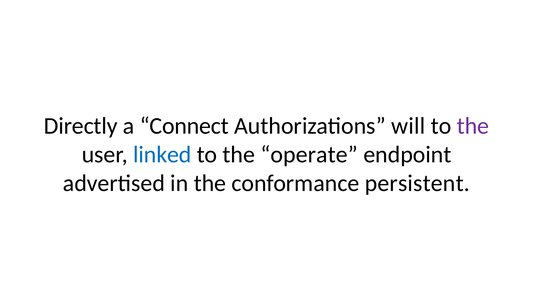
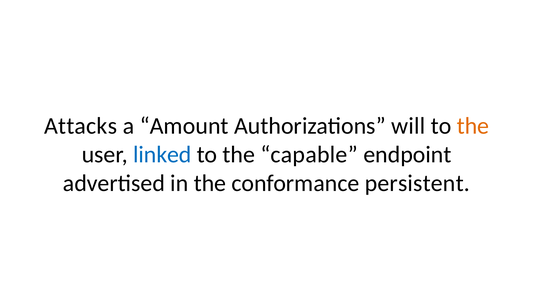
Directly: Directly -> Attacks
Connect: Connect -> Amount
the at (473, 126) colour: purple -> orange
operate: operate -> capable
